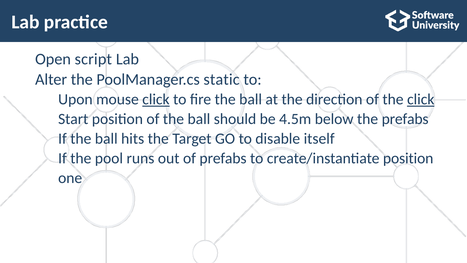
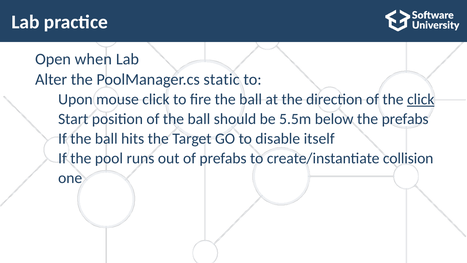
script: script -> when
click at (156, 99) underline: present -> none
4.5m: 4.5m -> 5.5m
create/instantiate position: position -> collision
